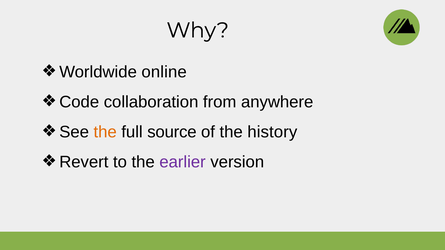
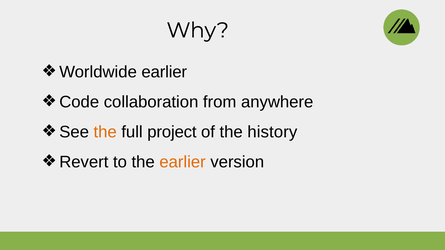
online at (164, 72): online -> earlier
source: source -> project
earlier at (183, 162) colour: purple -> orange
